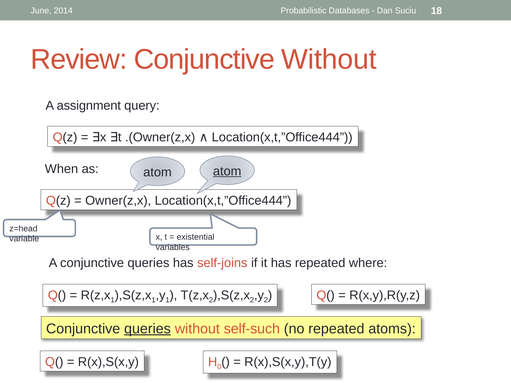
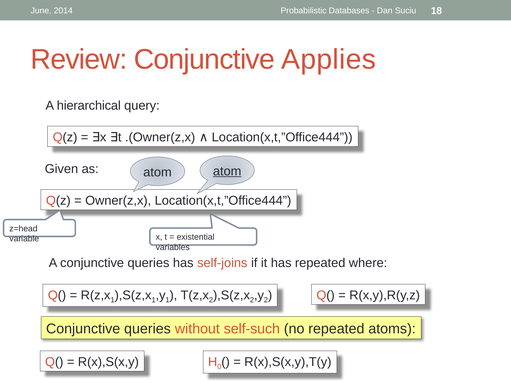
Conjunctive Without: Without -> Applies
assignment: assignment -> hierarchical
When: When -> Given
queries at (147, 329) underline: present -> none
